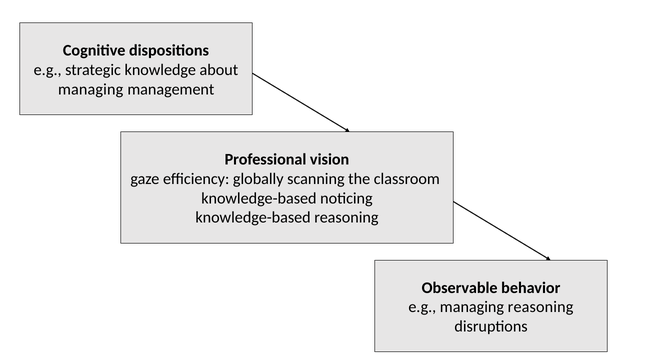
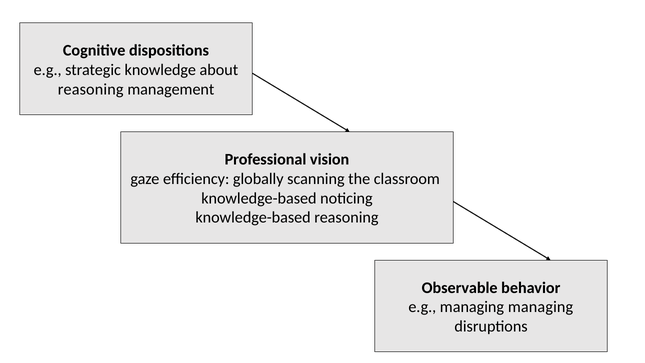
managing at (91, 89): managing -> reasoning
managing reasoning: reasoning -> managing
